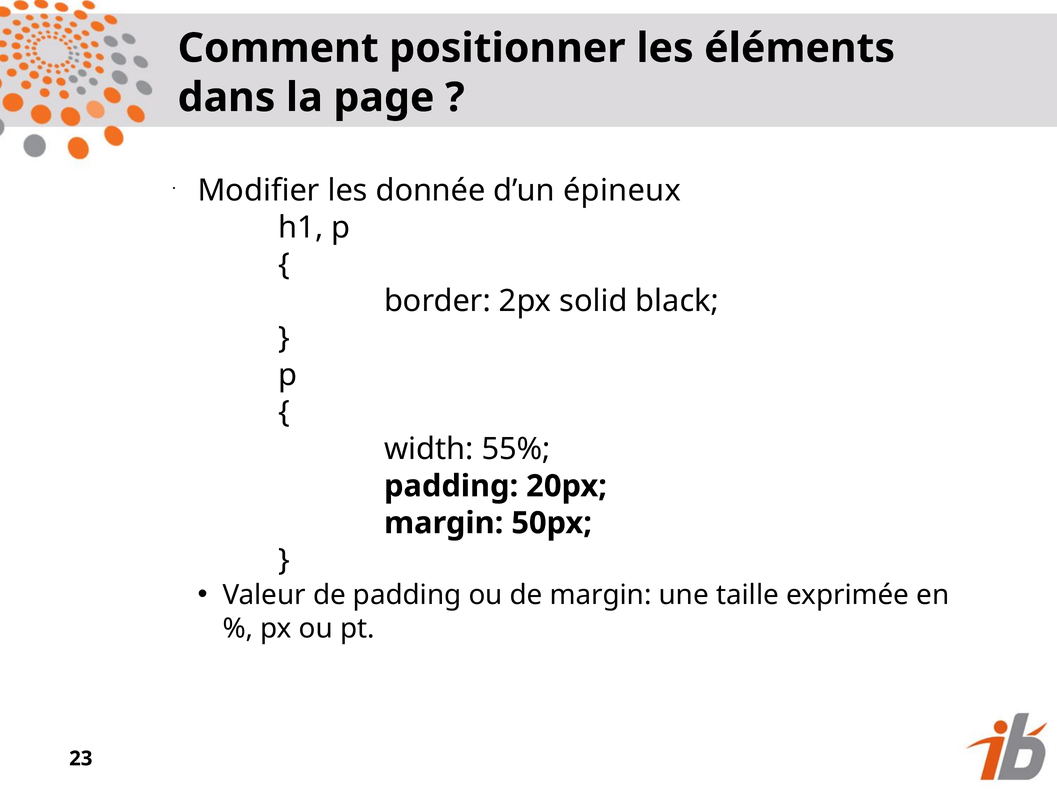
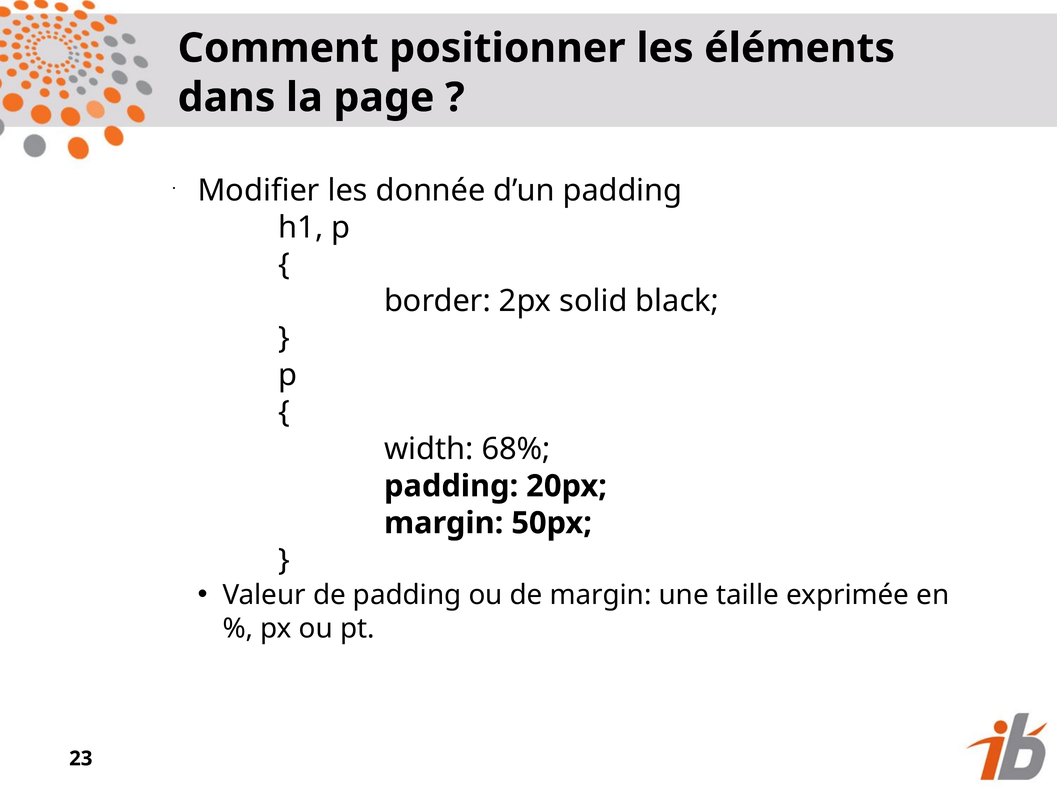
d’un épineux: épineux -> padding
55%: 55% -> 68%
